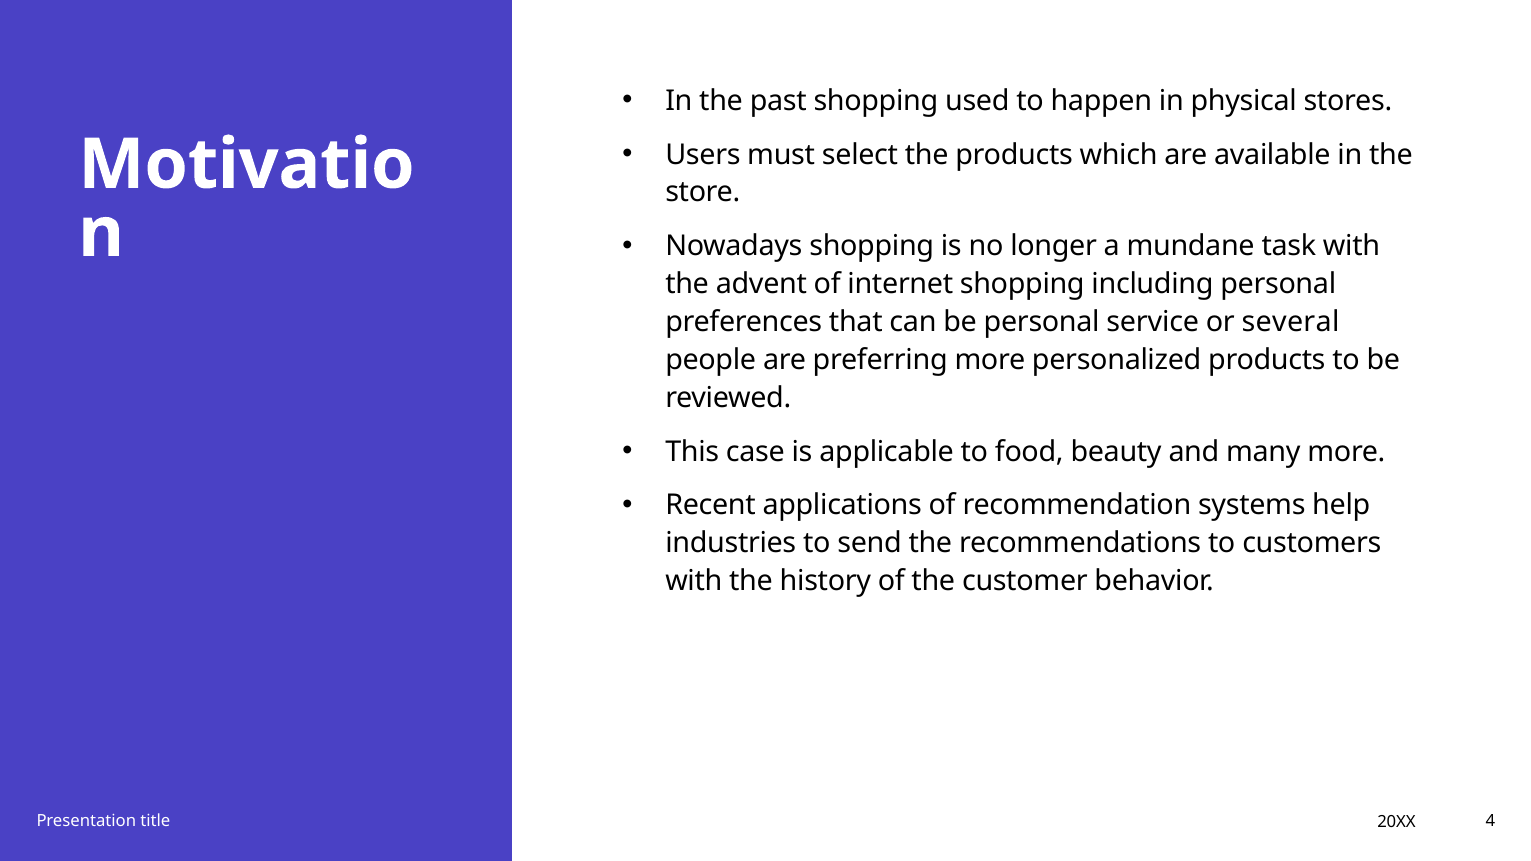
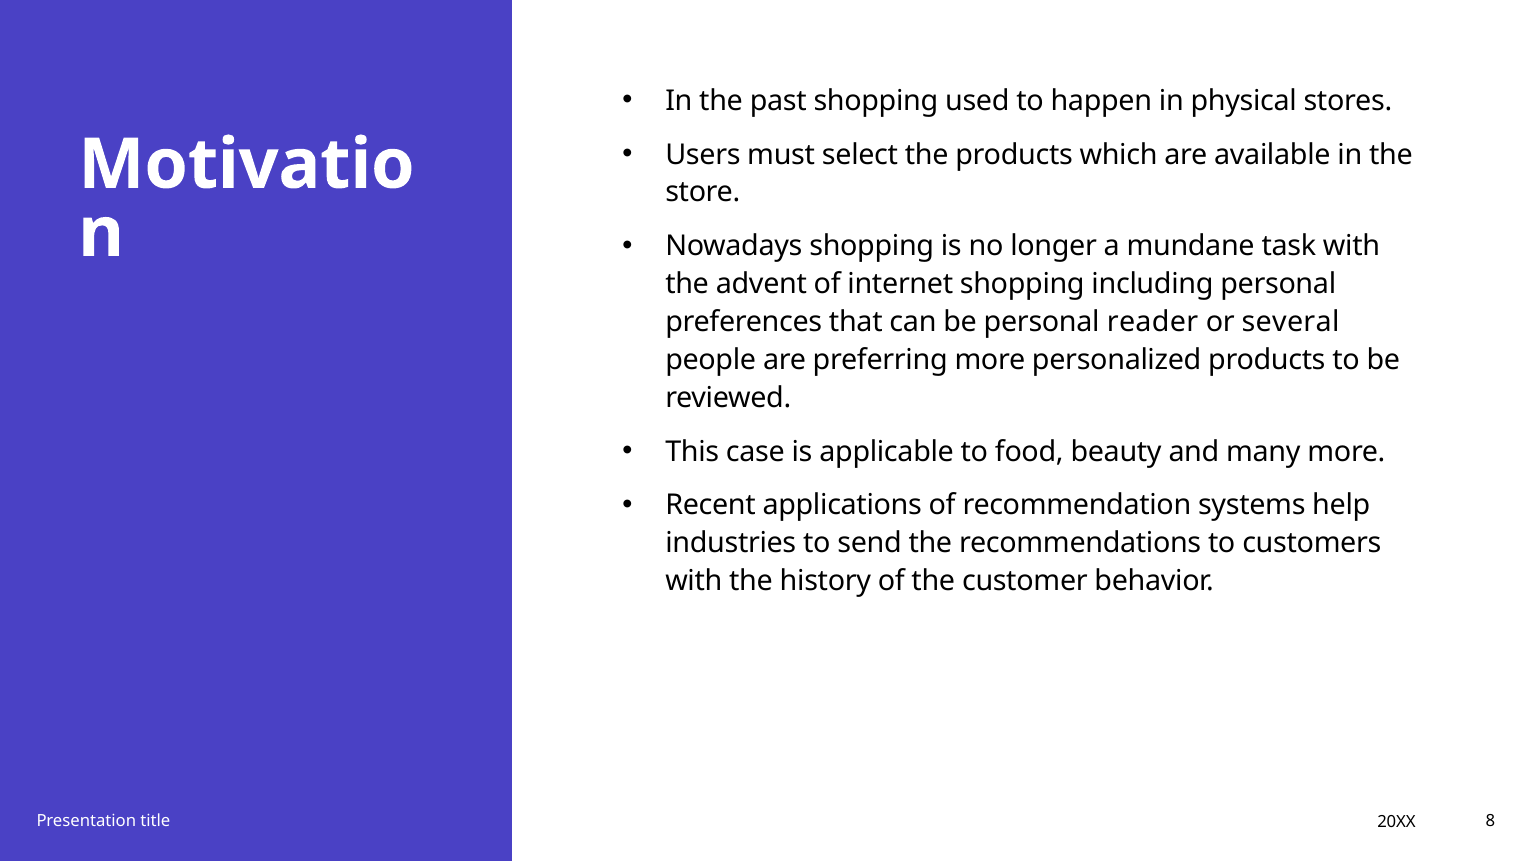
service: service -> reader
4: 4 -> 8
